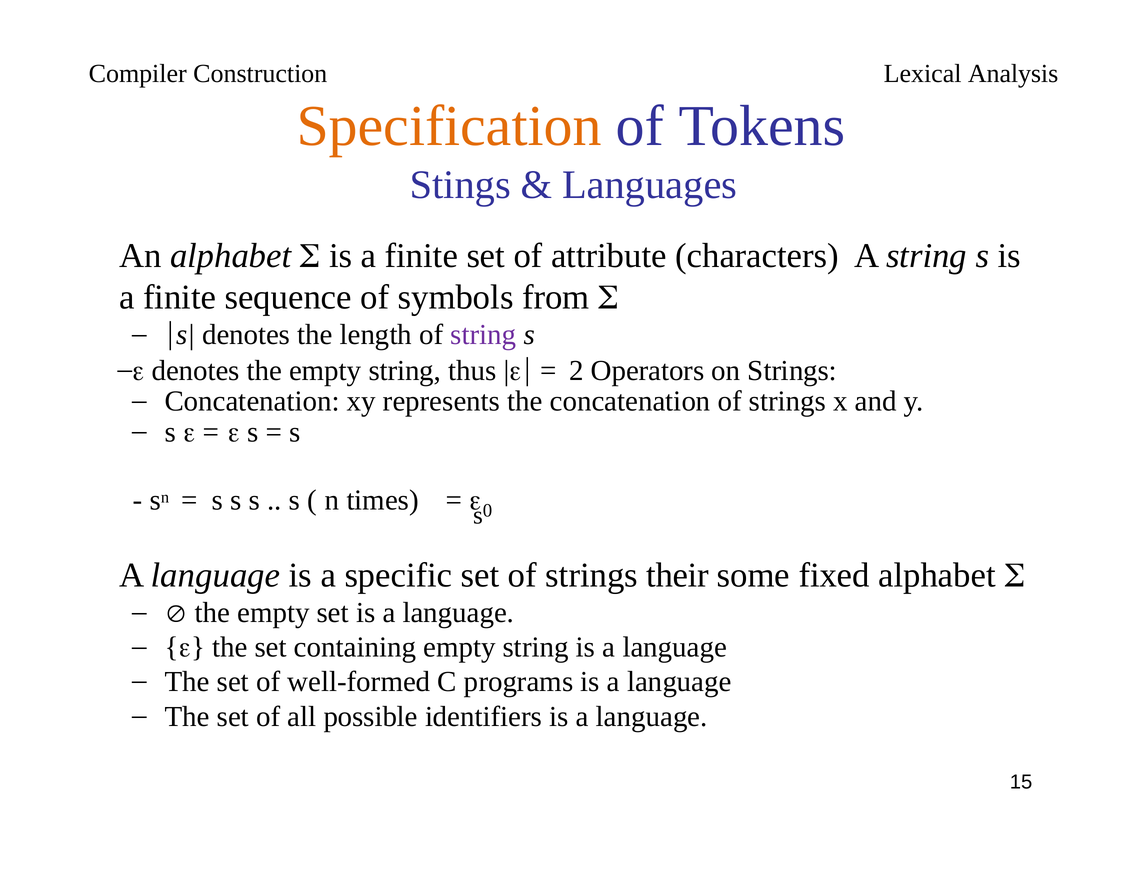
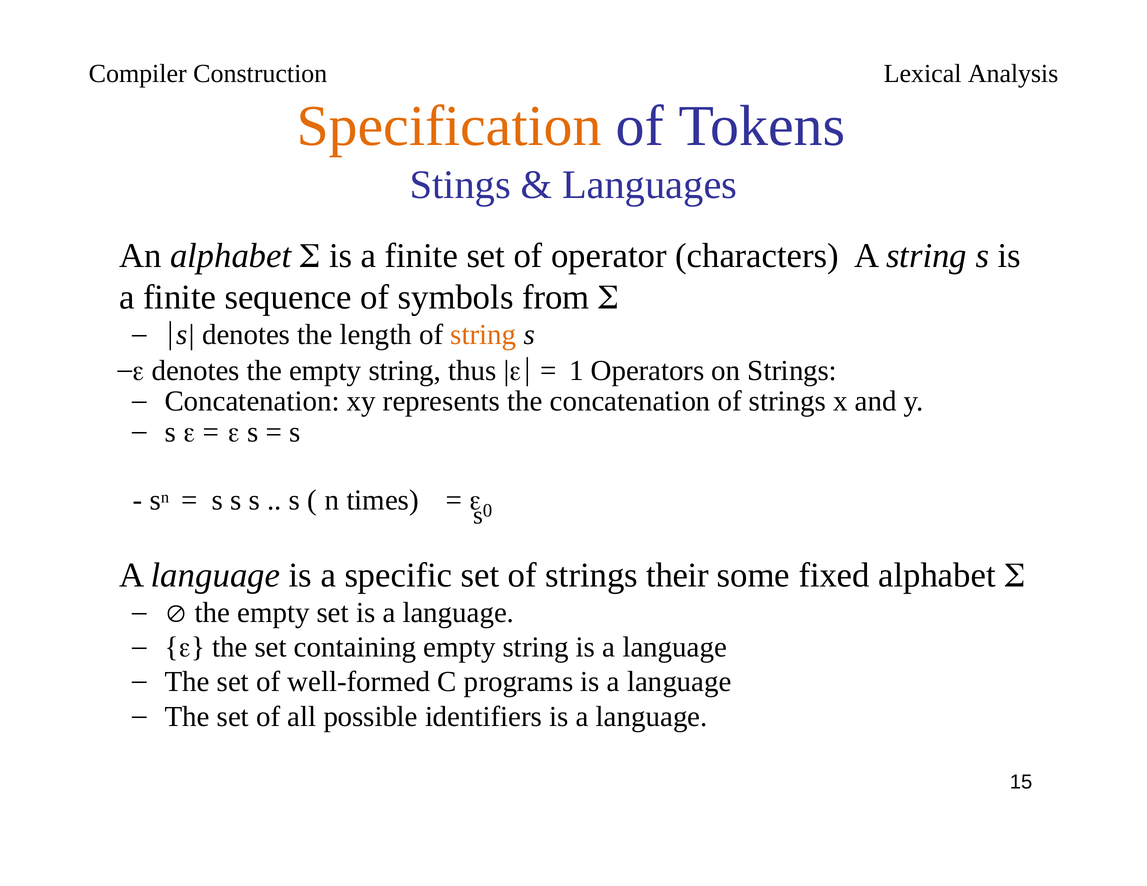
attribute: attribute -> operator
string at (483, 335) colour: purple -> orange
2: 2 -> 1
